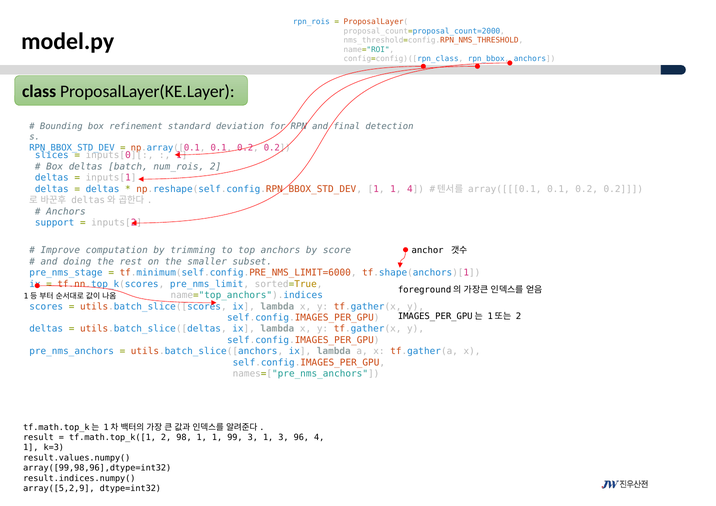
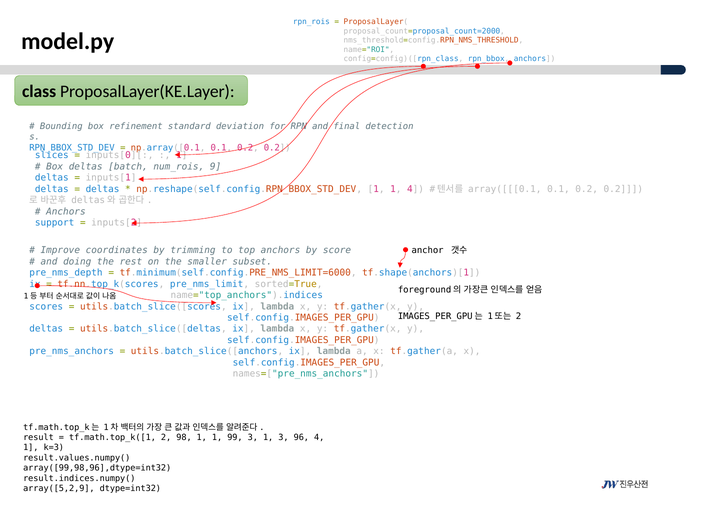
num_rois 2: 2 -> 9
computation: computation -> coordinates
pre_nms_stage: pre_nms_stage -> pre_nms_depth
